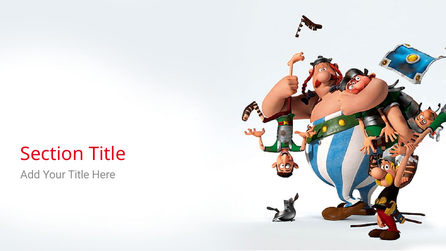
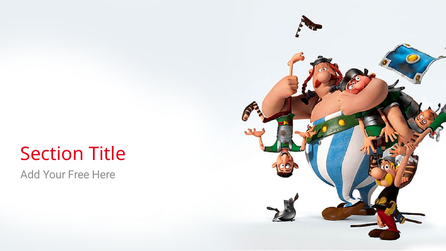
Your Title: Title -> Free
